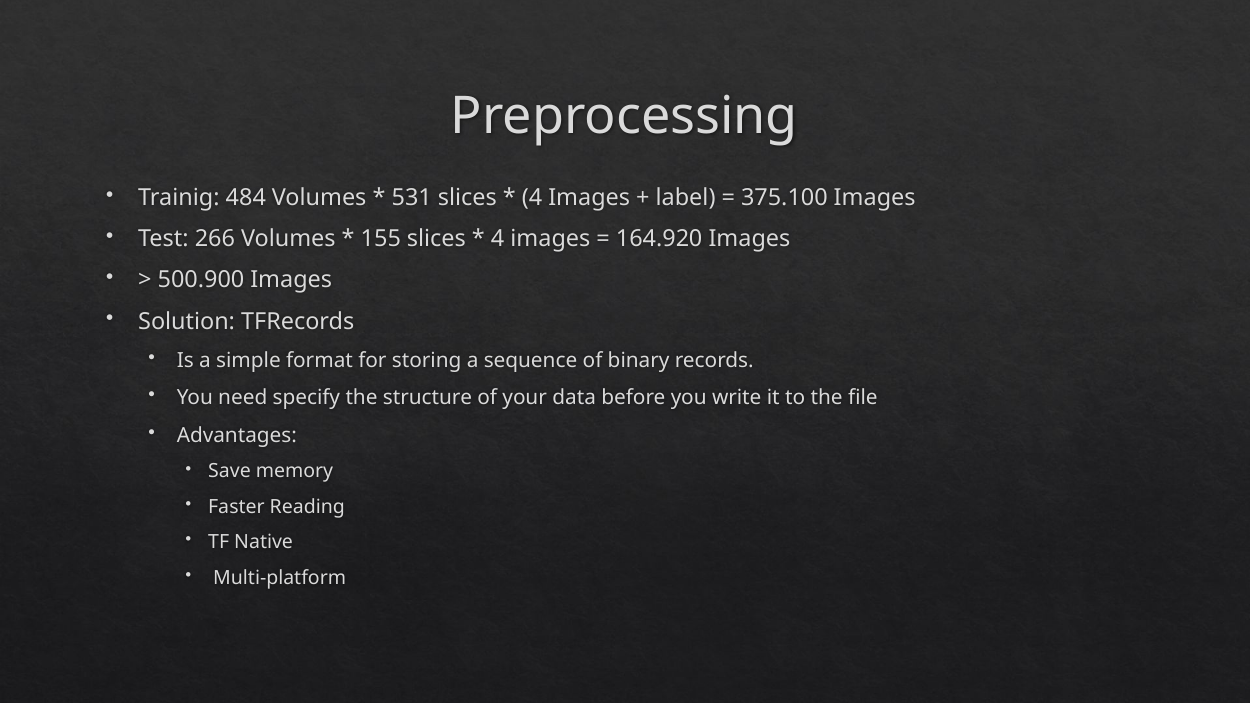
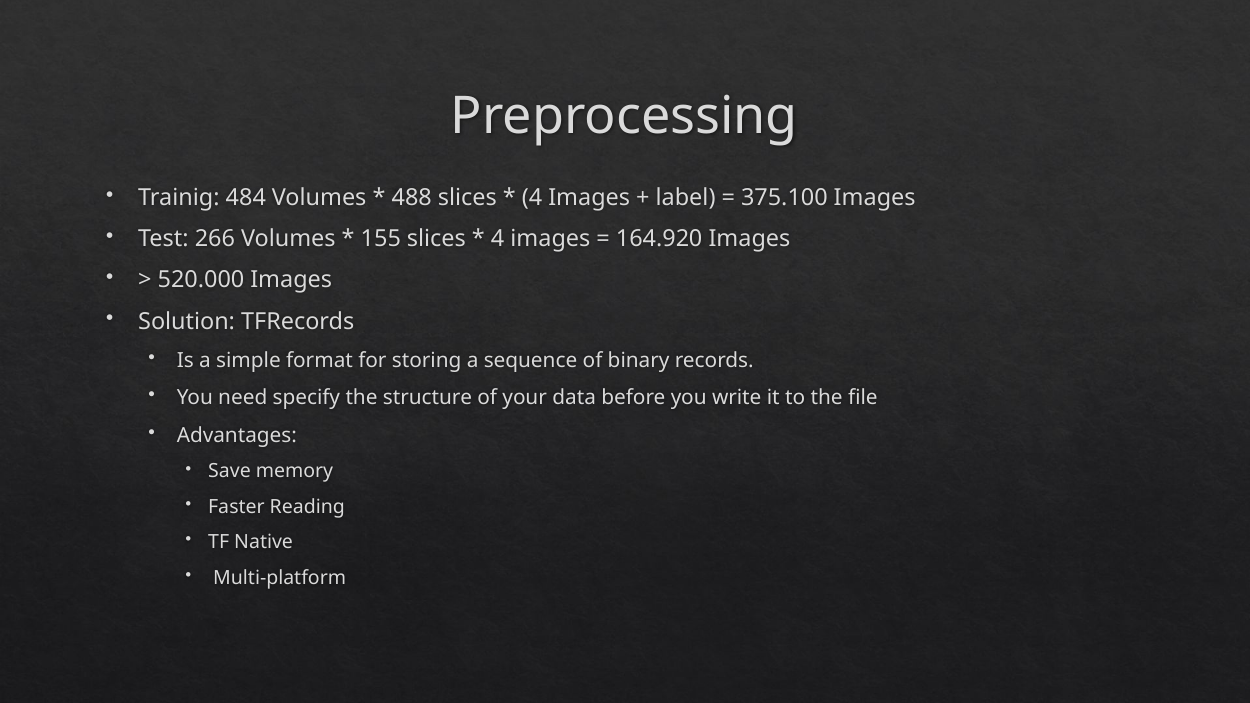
531: 531 -> 488
500.900: 500.900 -> 520.000
